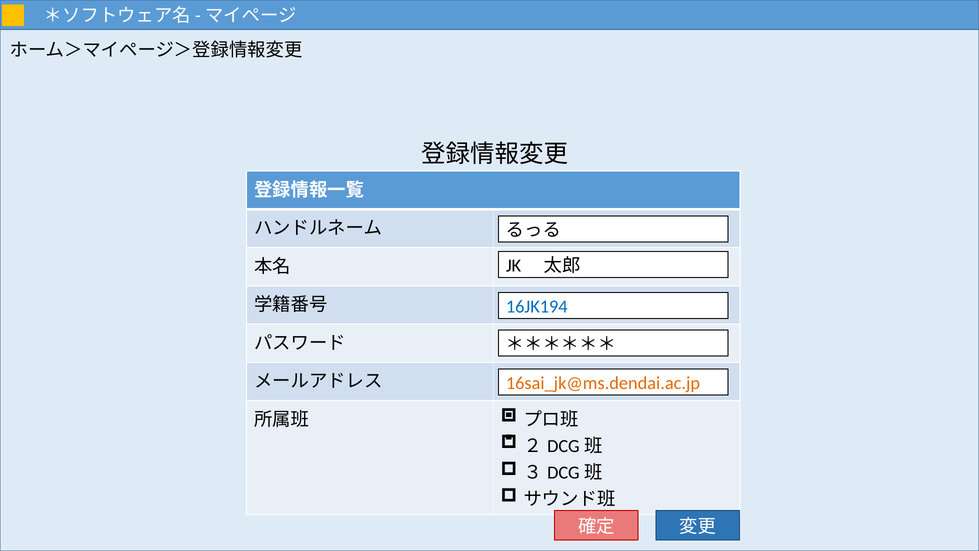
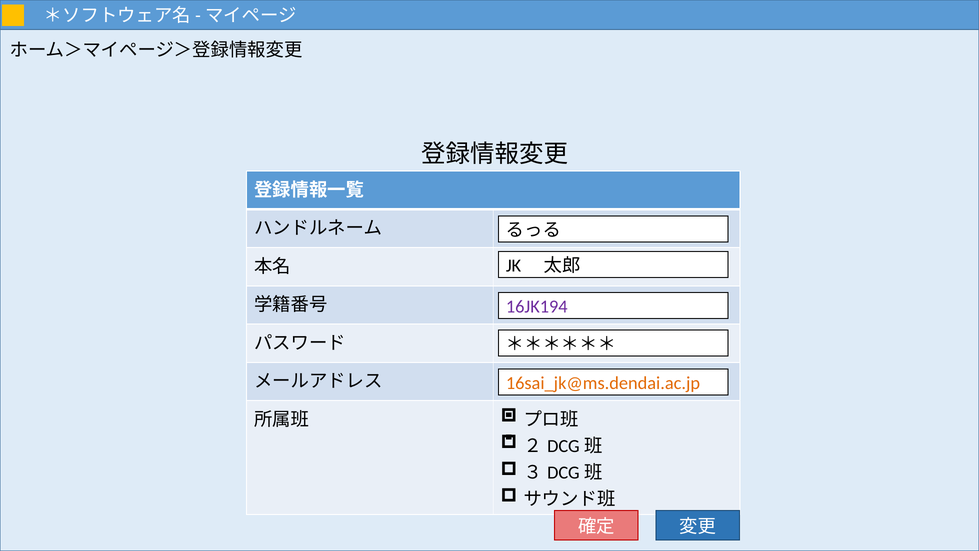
16JK194 colour: blue -> purple
